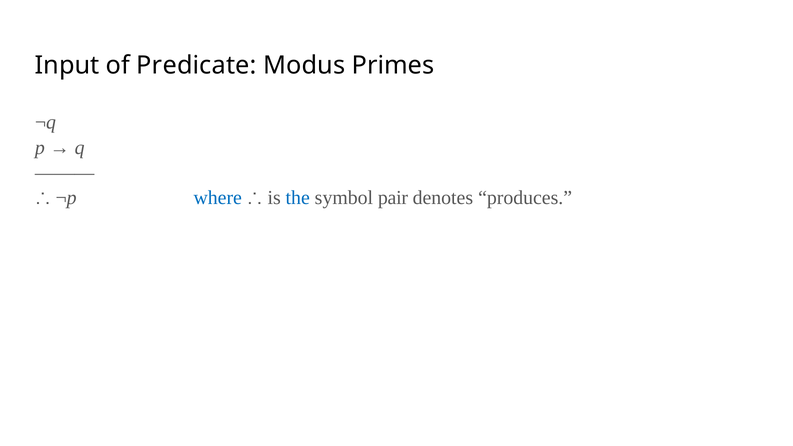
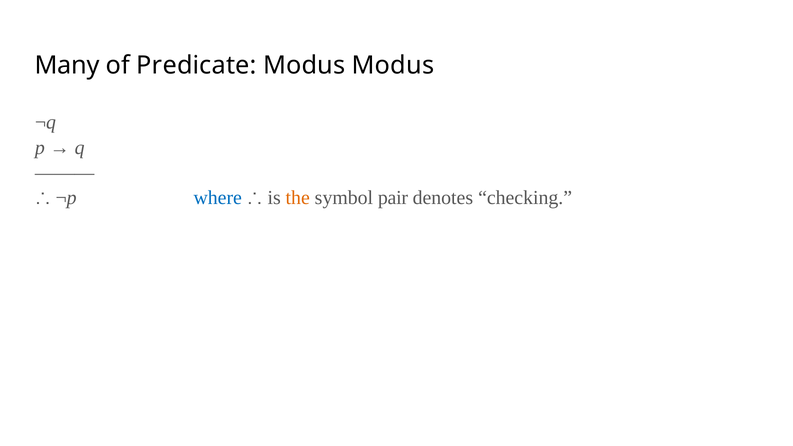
Input: Input -> Many
Modus Primes: Primes -> Modus
the colour: blue -> orange
produces: produces -> checking
